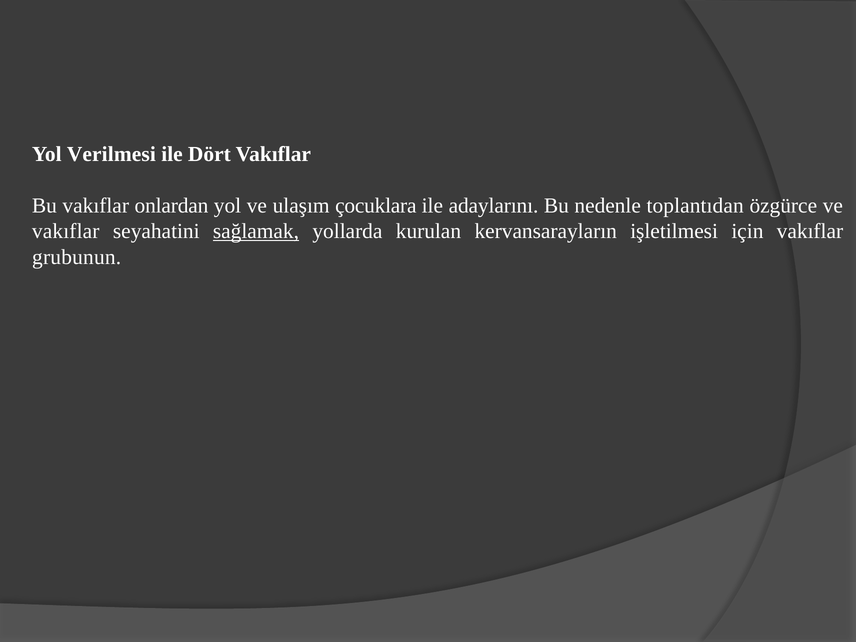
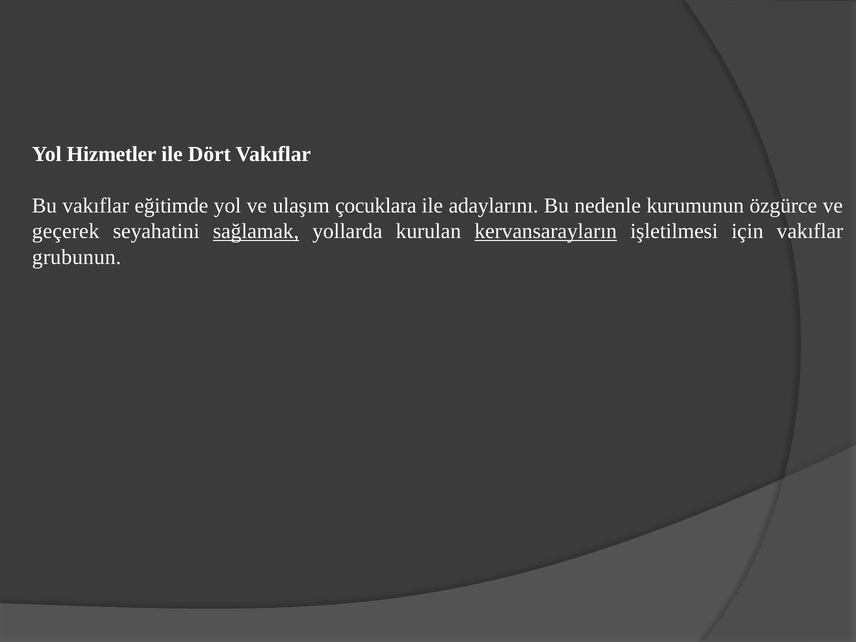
Verilmesi: Verilmesi -> Hizmetler
onlardan: onlardan -> eğitimde
toplantıdan: toplantıdan -> kurumunun
vakıflar at (66, 231): vakıflar -> geçerek
kervansarayların underline: none -> present
